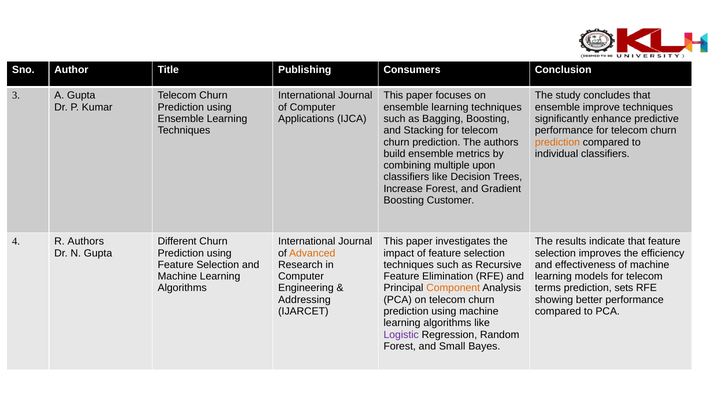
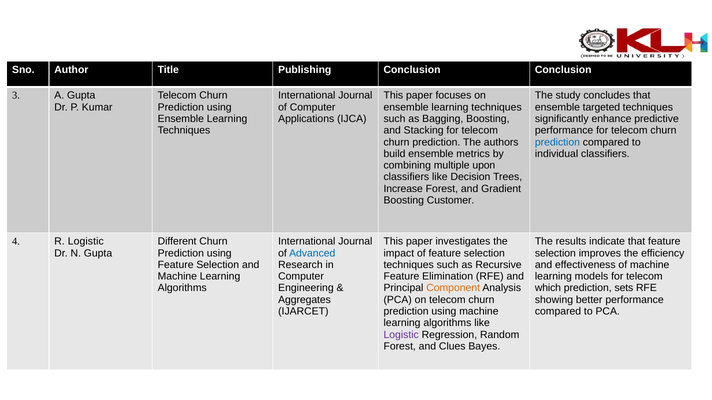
Publishing Consumers: Consumers -> Conclusion
improve: improve -> targeted
prediction at (557, 142) colour: orange -> blue
R Authors: Authors -> Logistic
Advanced colour: orange -> blue
terms: terms -> which
Addressing: Addressing -> Aggregates
Small: Small -> Clues
